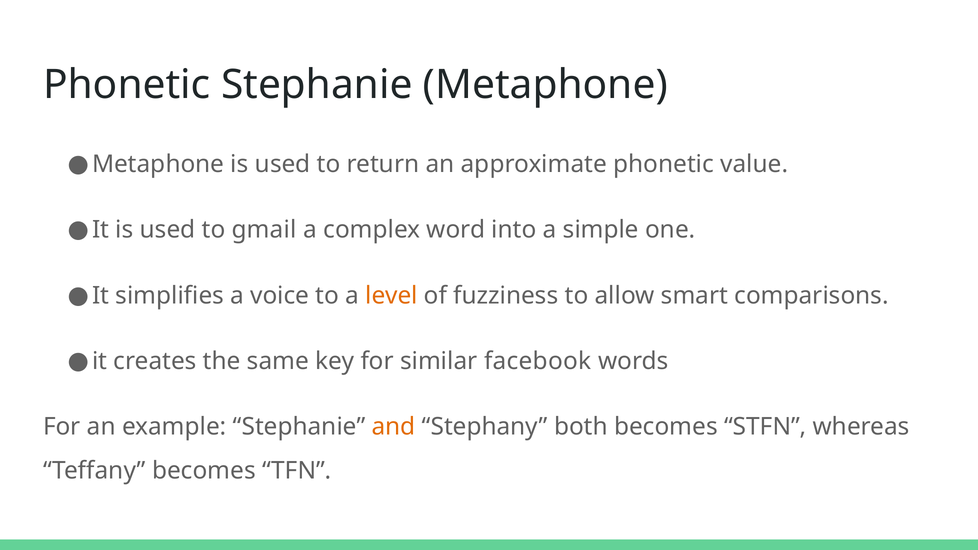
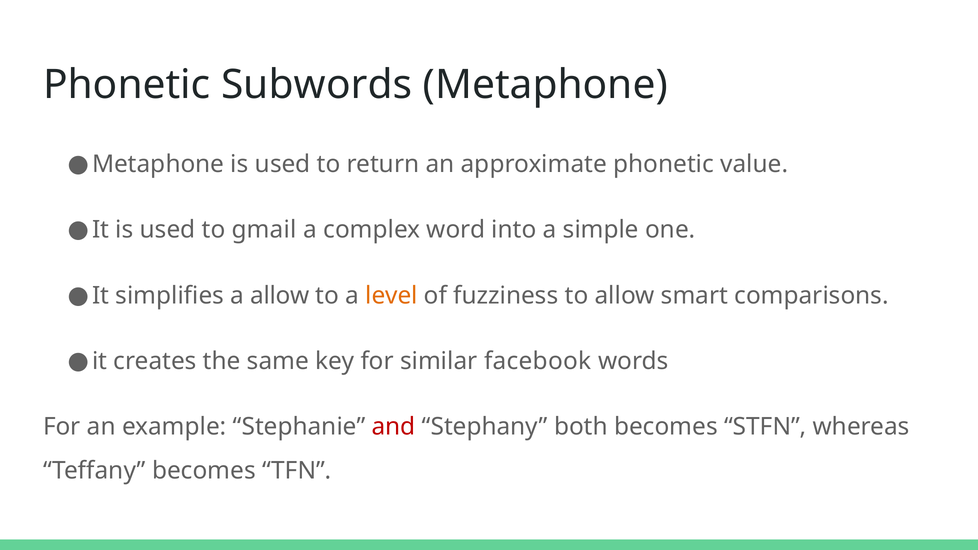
Phonetic Stephanie: Stephanie -> Subwords
a voice: voice -> allow
and colour: orange -> red
